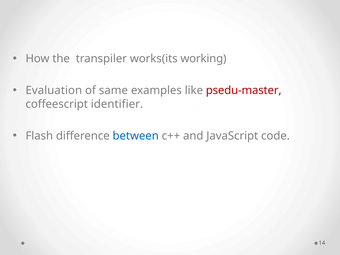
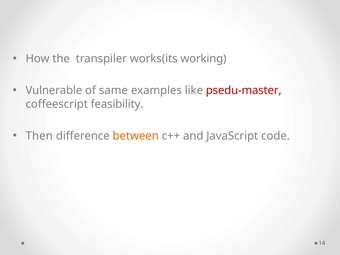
Evaluation: Evaluation -> Vulnerable
identifier: identifier -> feasibility
Flash: Flash -> Then
between colour: blue -> orange
